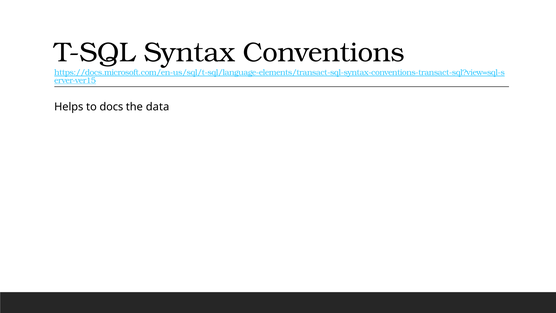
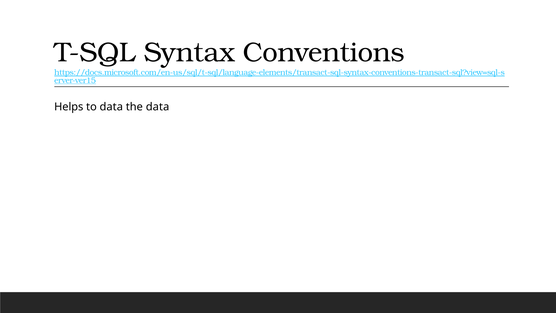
to docs: docs -> data
